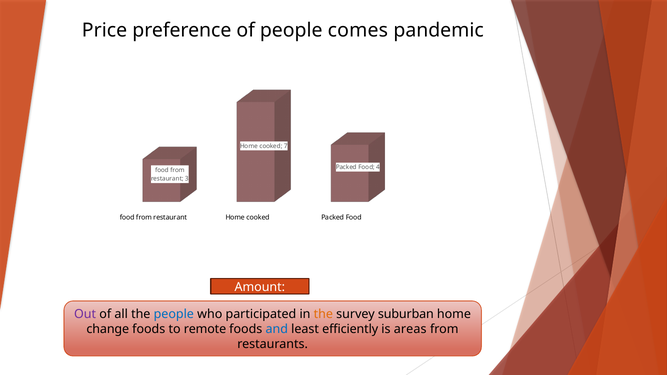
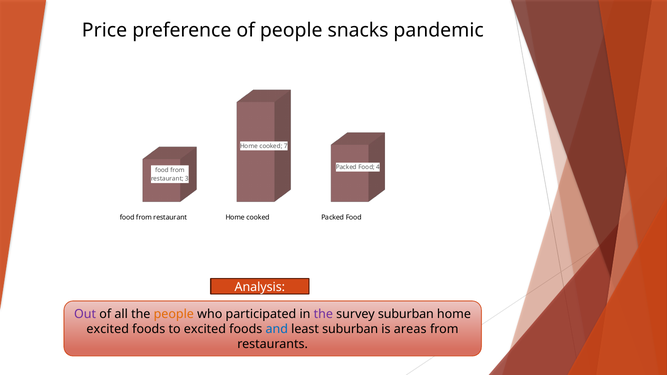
comes: comes -> snacks
Amount: Amount -> Analysis
people at (174, 314) colour: blue -> orange
the at (323, 314) colour: orange -> purple
change at (108, 330): change -> excited
to remote: remote -> excited
least efficiently: efficiently -> suburban
